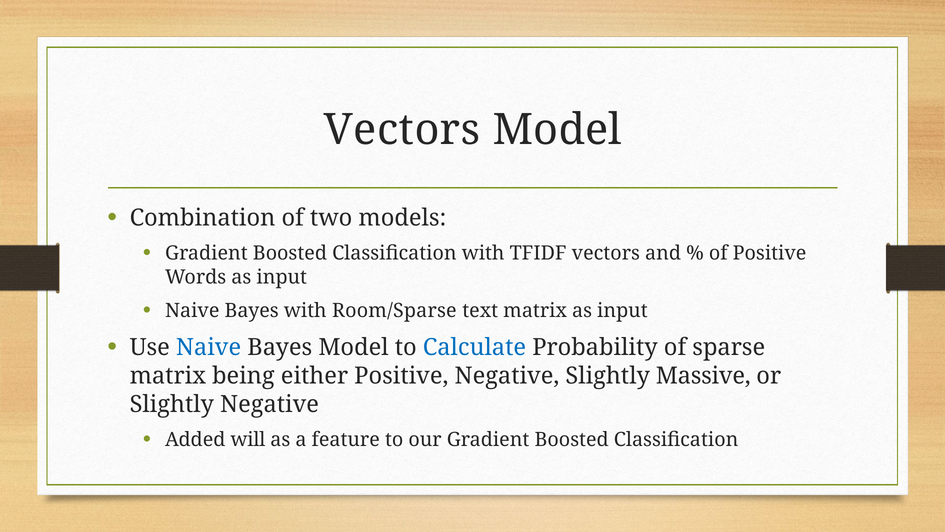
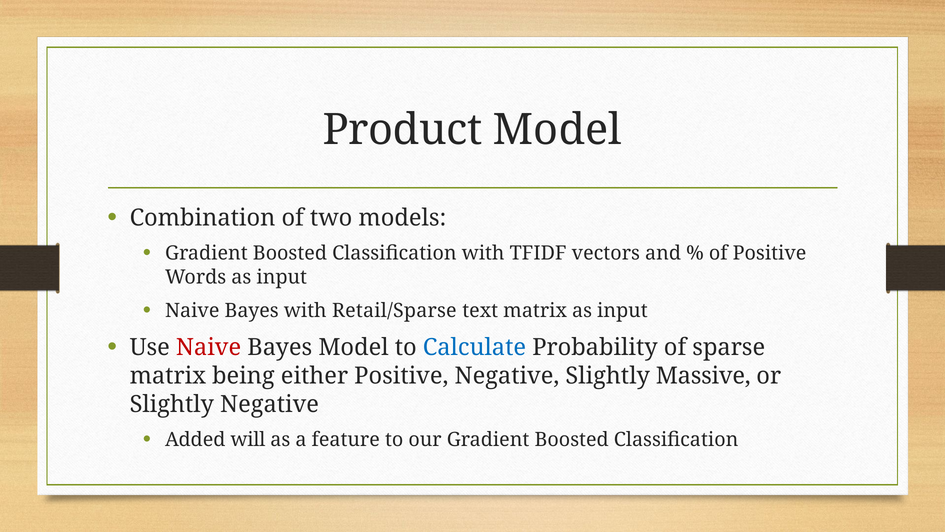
Vectors at (402, 130): Vectors -> Product
Room/Sparse: Room/Sparse -> Retail/Sparse
Naive at (209, 347) colour: blue -> red
